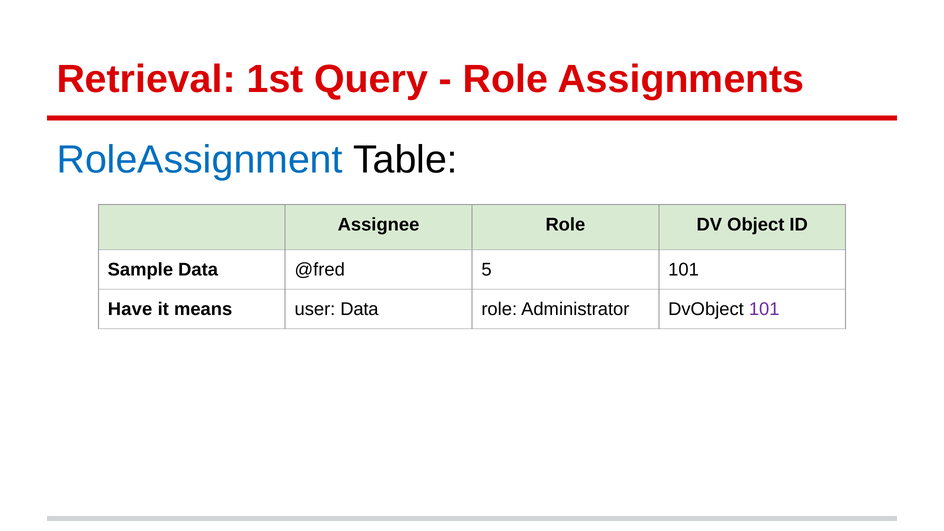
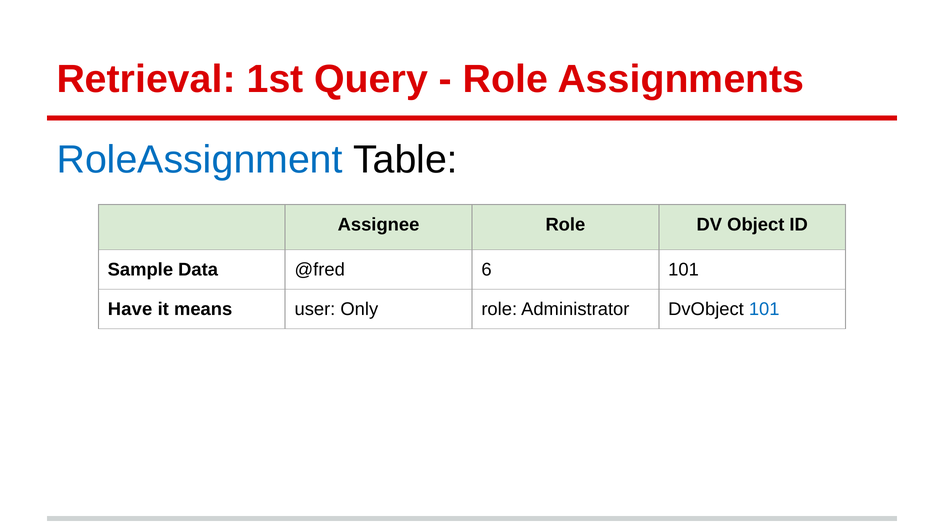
5: 5 -> 6
user Data: Data -> Only
101 at (764, 309) colour: purple -> blue
